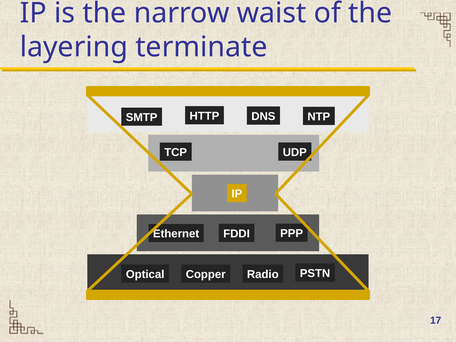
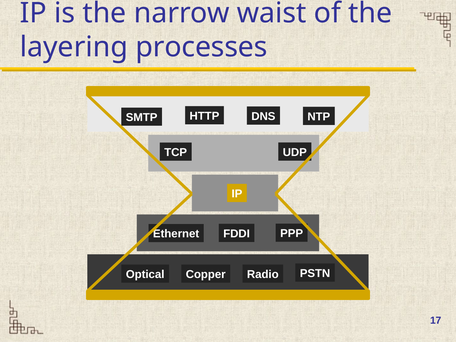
terminate: terminate -> processes
